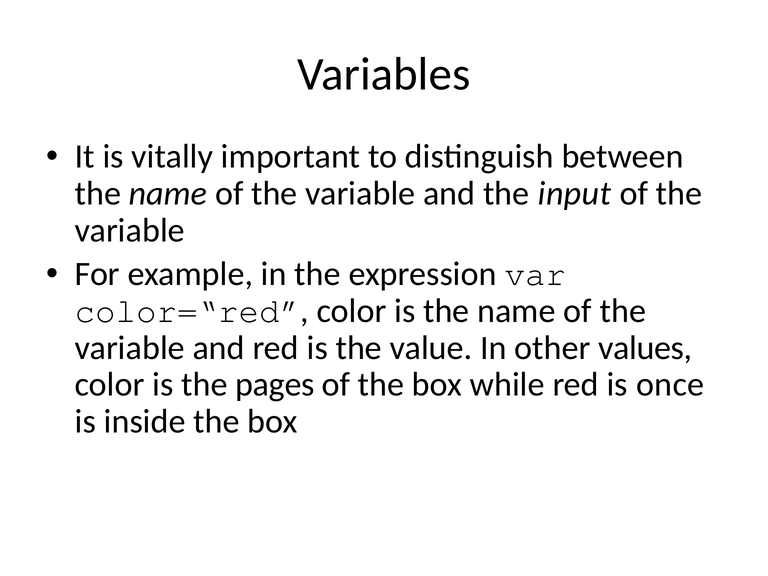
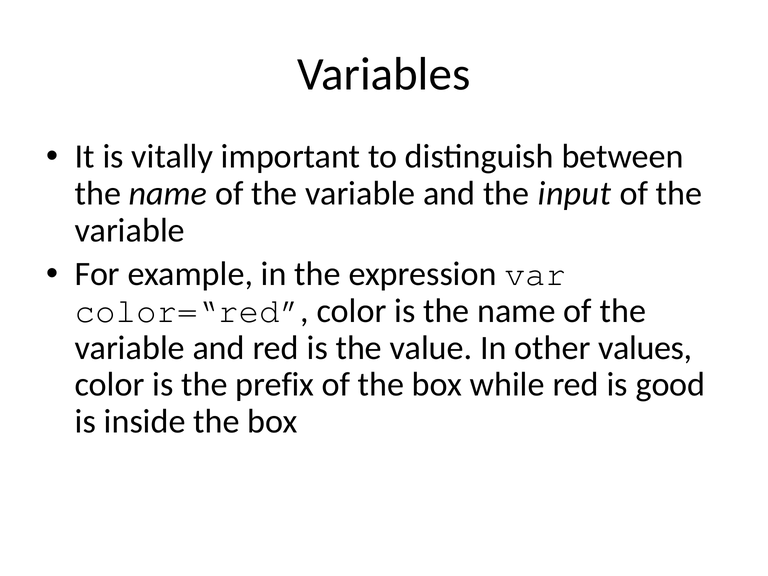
pages: pages -> prefix
once: once -> good
